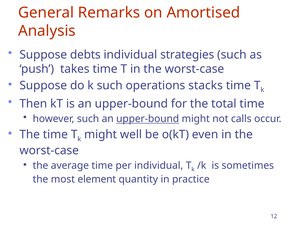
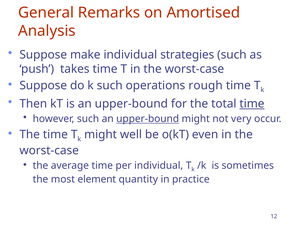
debts: debts -> make
stacks: stacks -> rough
time at (252, 104) underline: none -> present
calls: calls -> very
